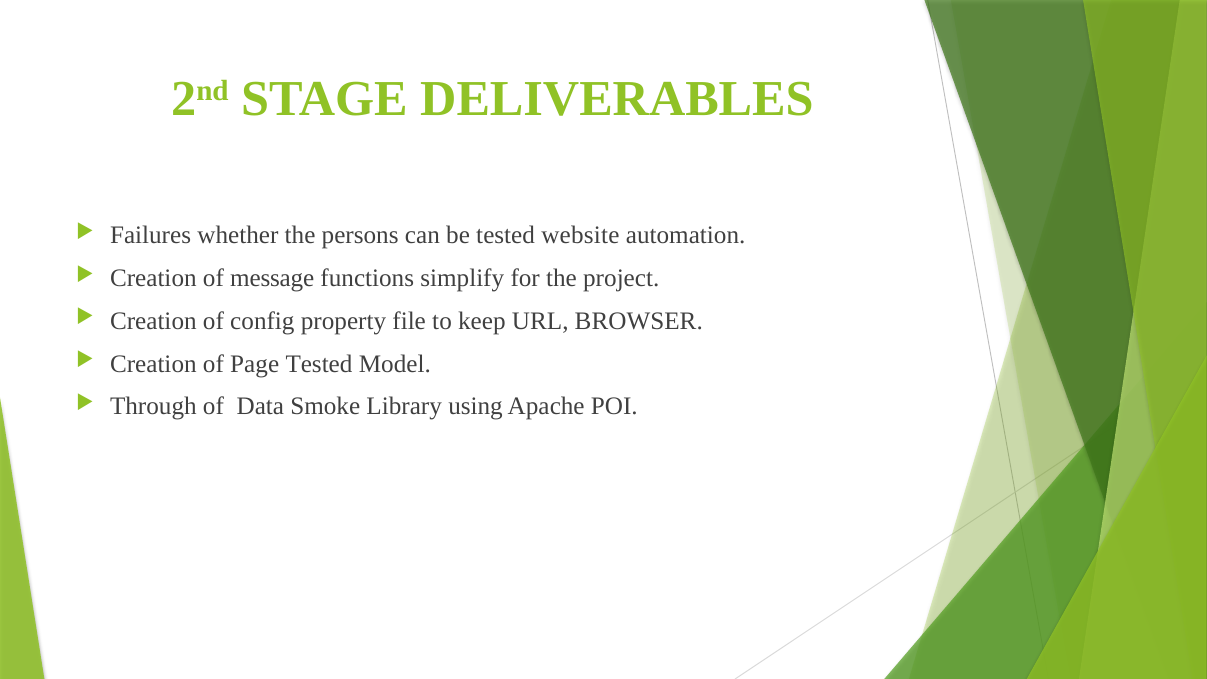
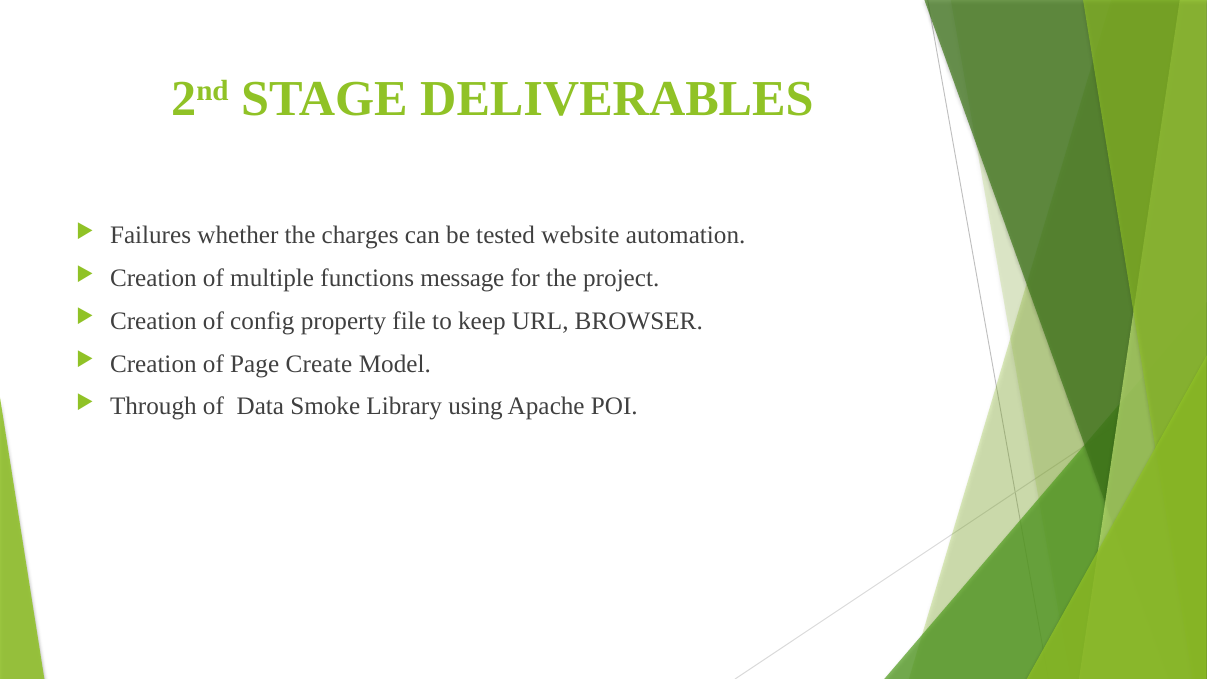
persons: persons -> charges
message: message -> multiple
simplify: simplify -> message
Page Tested: Tested -> Create
